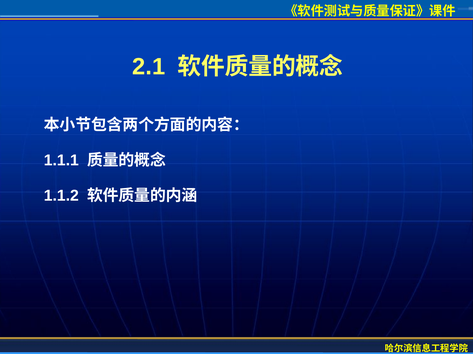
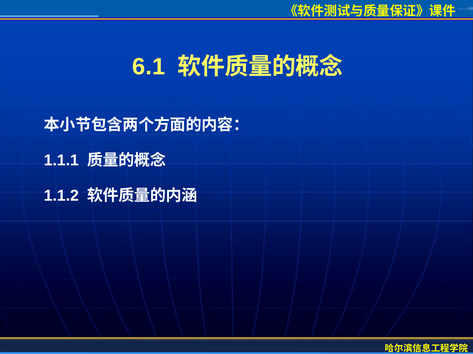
2.1: 2.1 -> 6.1
